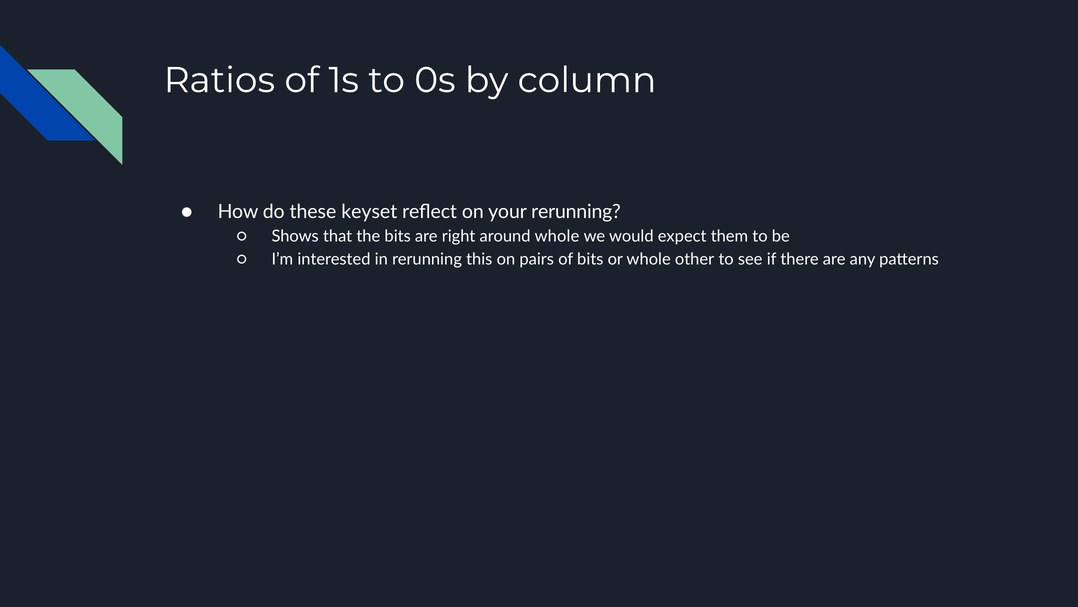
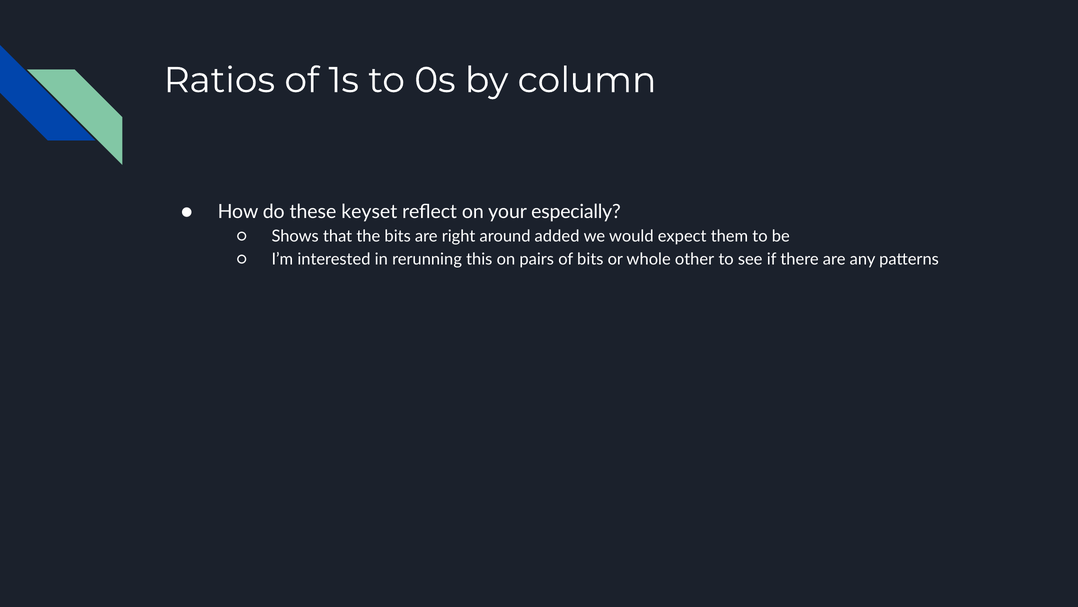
your rerunning: rerunning -> especially
around whole: whole -> added
